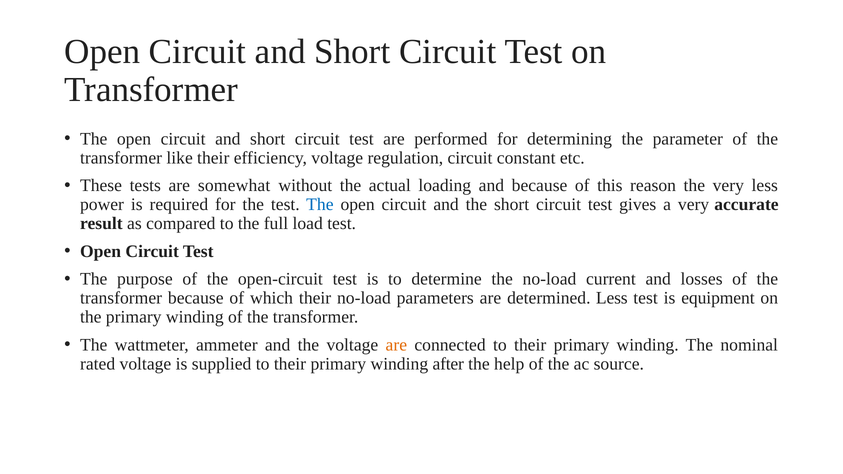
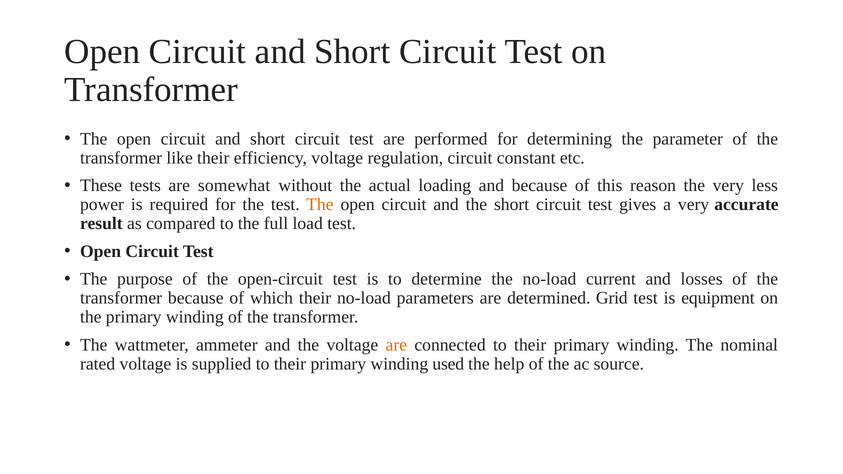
The at (320, 205) colour: blue -> orange
determined Less: Less -> Grid
after: after -> used
